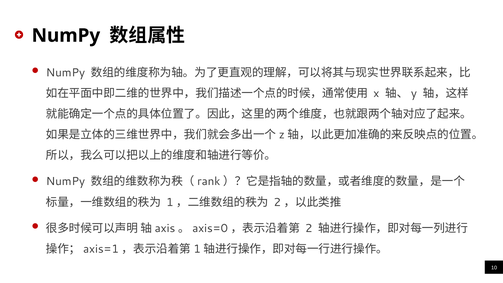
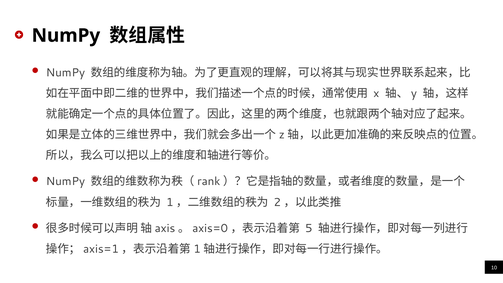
2: 2 -> 5
